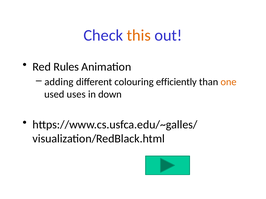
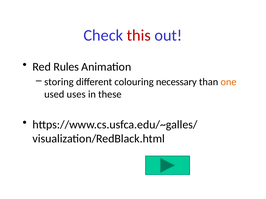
this colour: orange -> red
adding: adding -> storing
efficiently: efficiently -> necessary
down: down -> these
